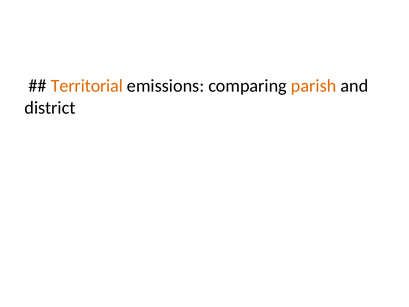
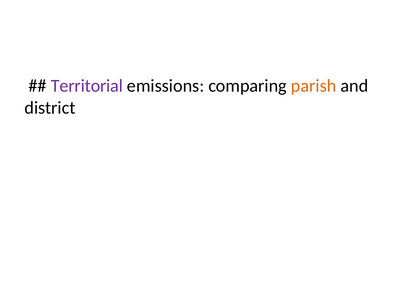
Territorial colour: orange -> purple
